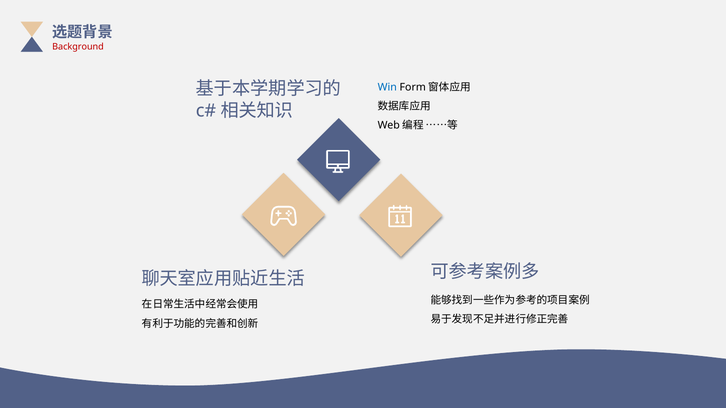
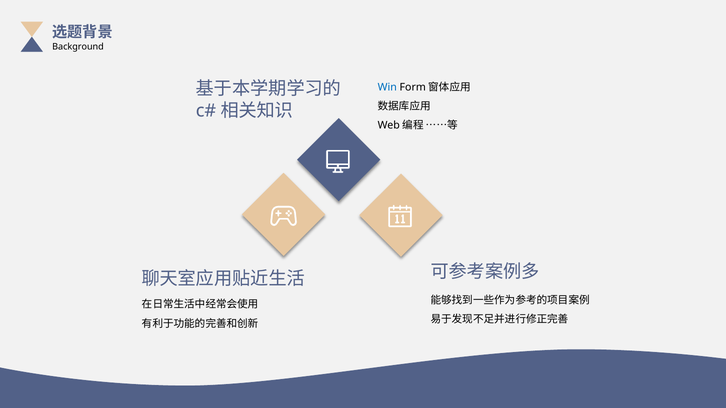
Background colour: red -> black
